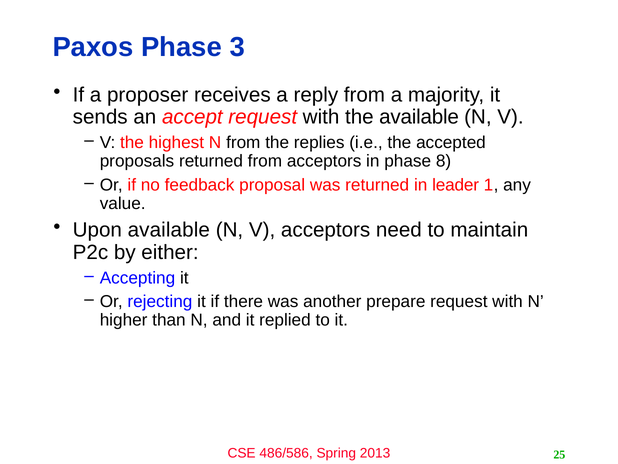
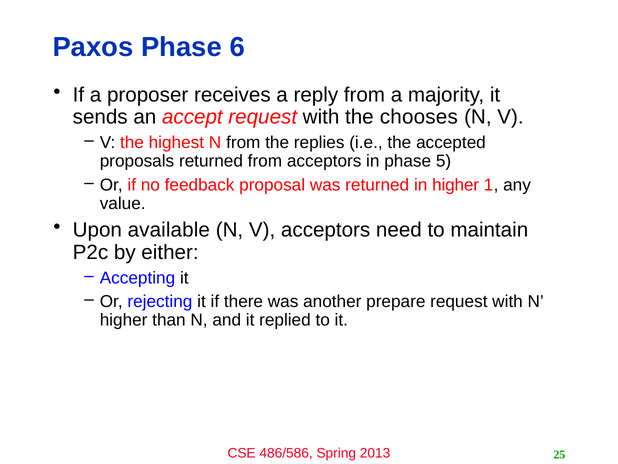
3: 3 -> 6
the available: available -> chooses
8: 8 -> 5
in leader: leader -> higher
